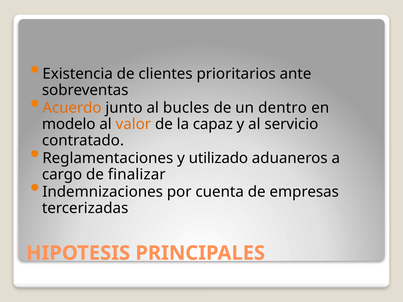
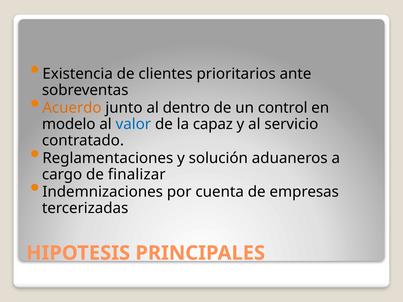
bucles: bucles -> dentro
dentro: dentro -> control
valor colour: orange -> blue
utilizado: utilizado -> solución
